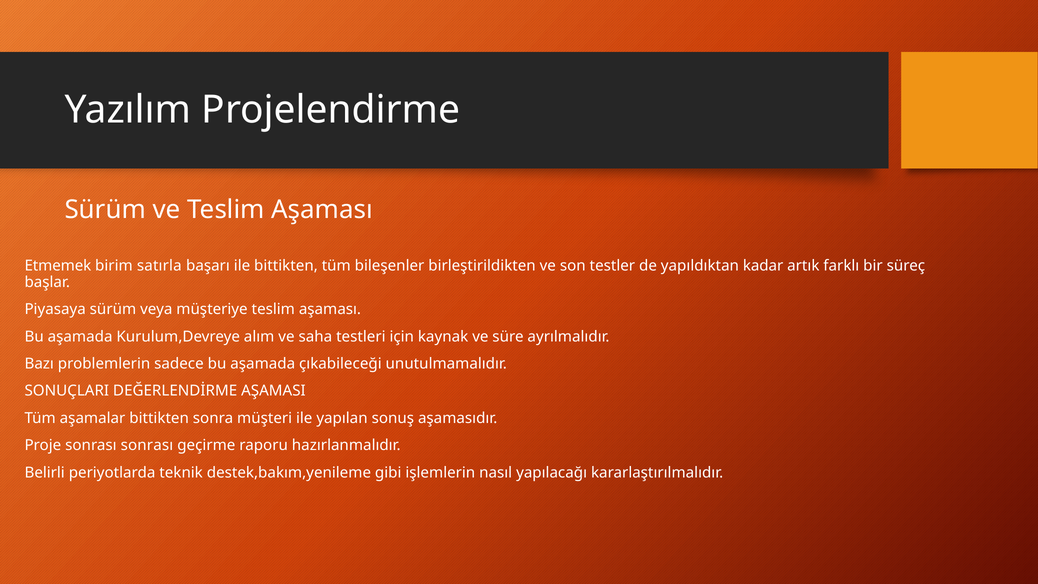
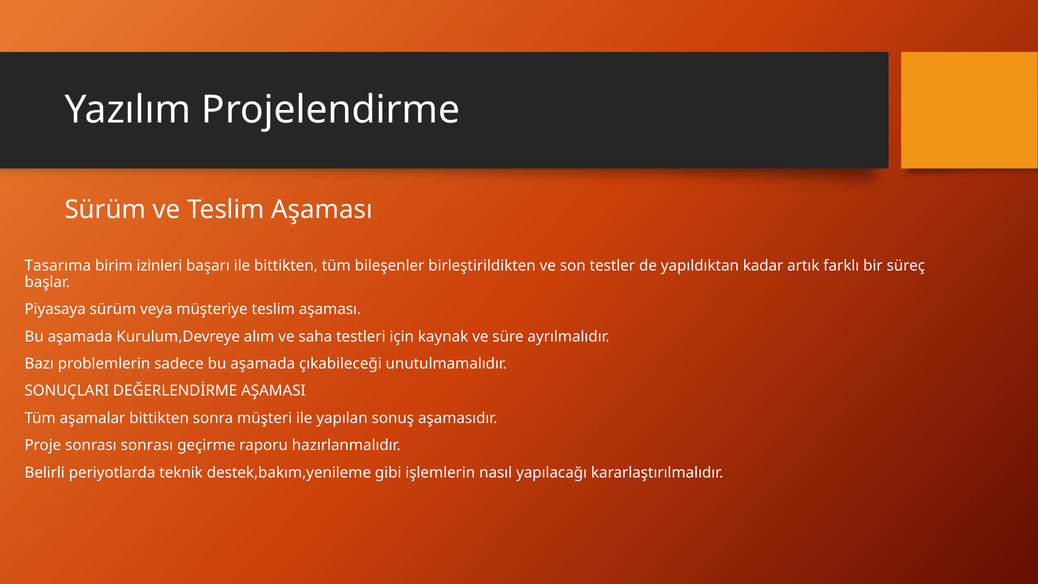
Etmemek: Etmemek -> Tasarıma
satırla: satırla -> izinleri
